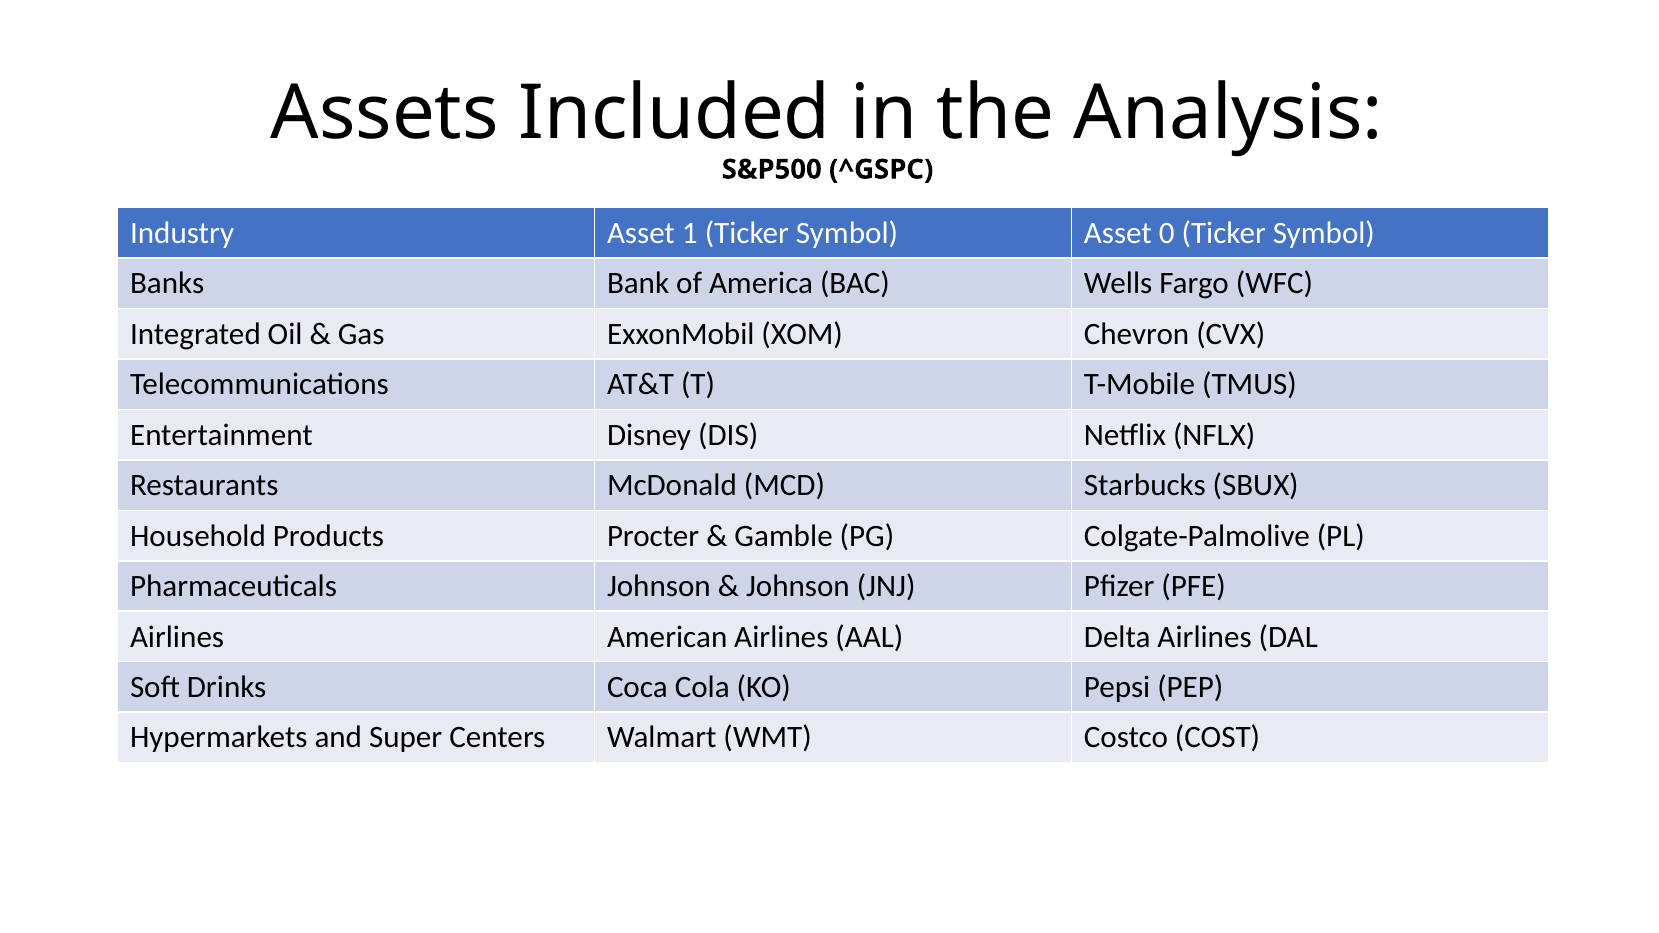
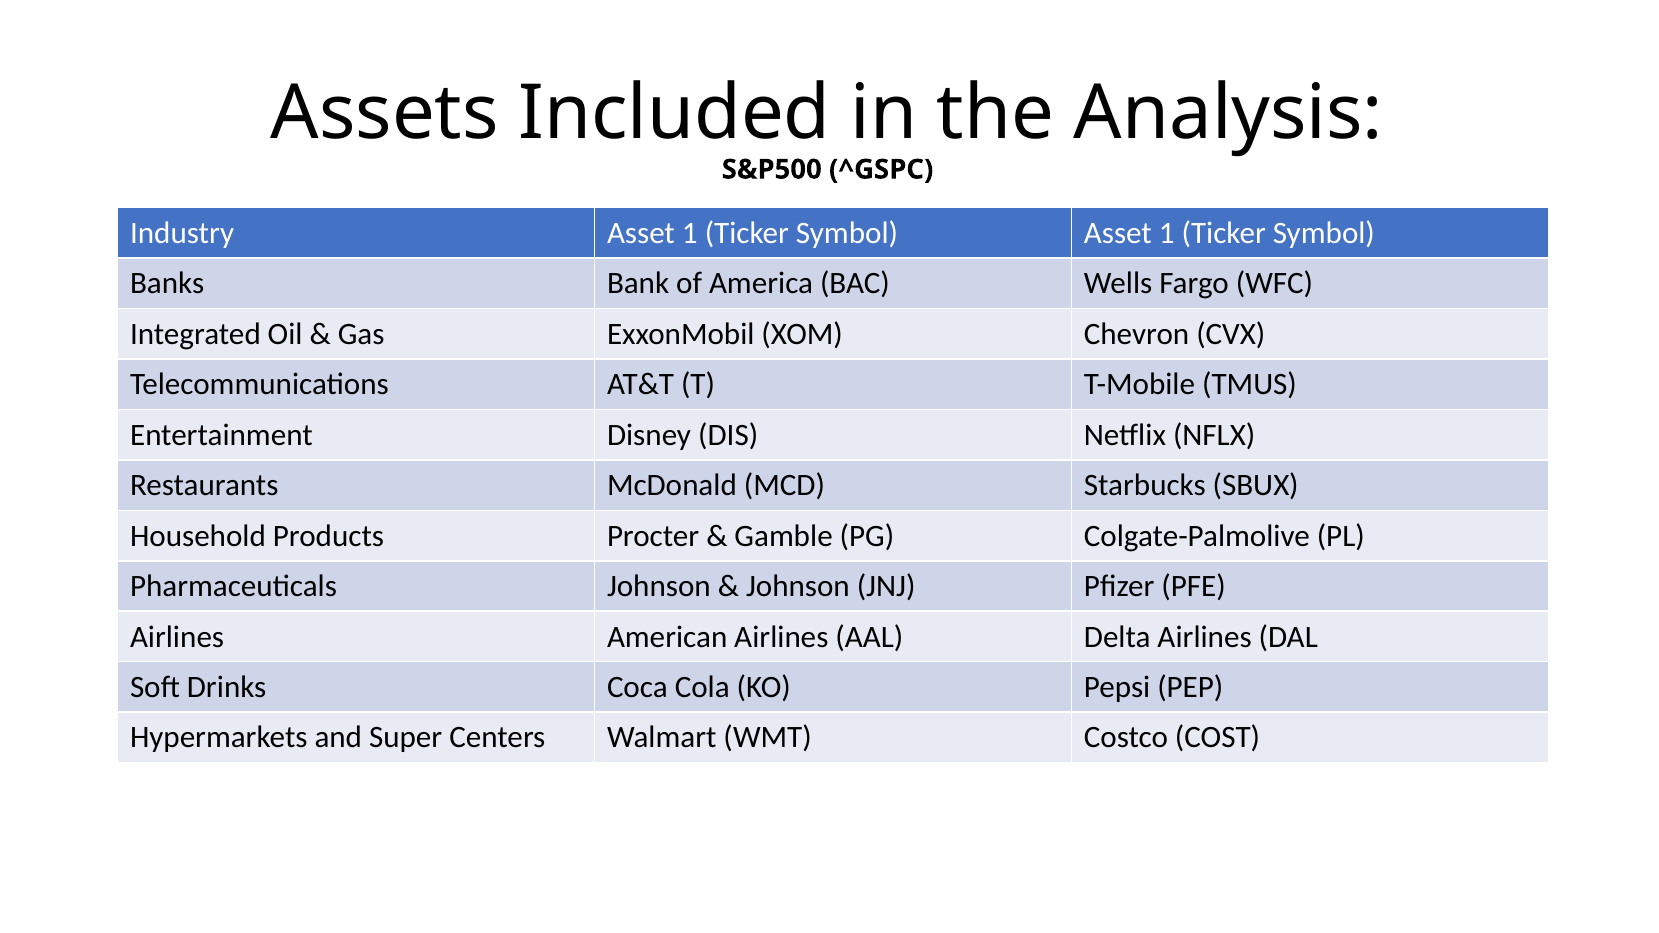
Symbol Asset 0: 0 -> 1
